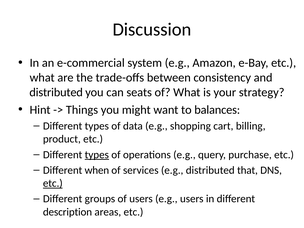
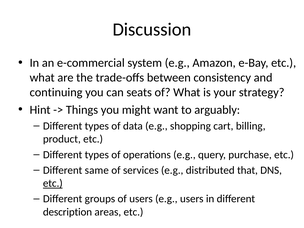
distributed at (56, 92): distributed -> continuing
balances: balances -> arguably
types at (97, 155) underline: present -> none
when: when -> same
